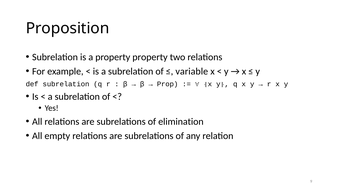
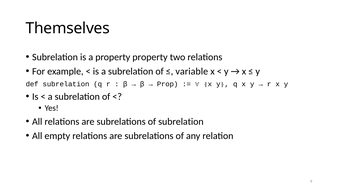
Proposition: Proposition -> Themselves
of elimination: elimination -> subrelation
